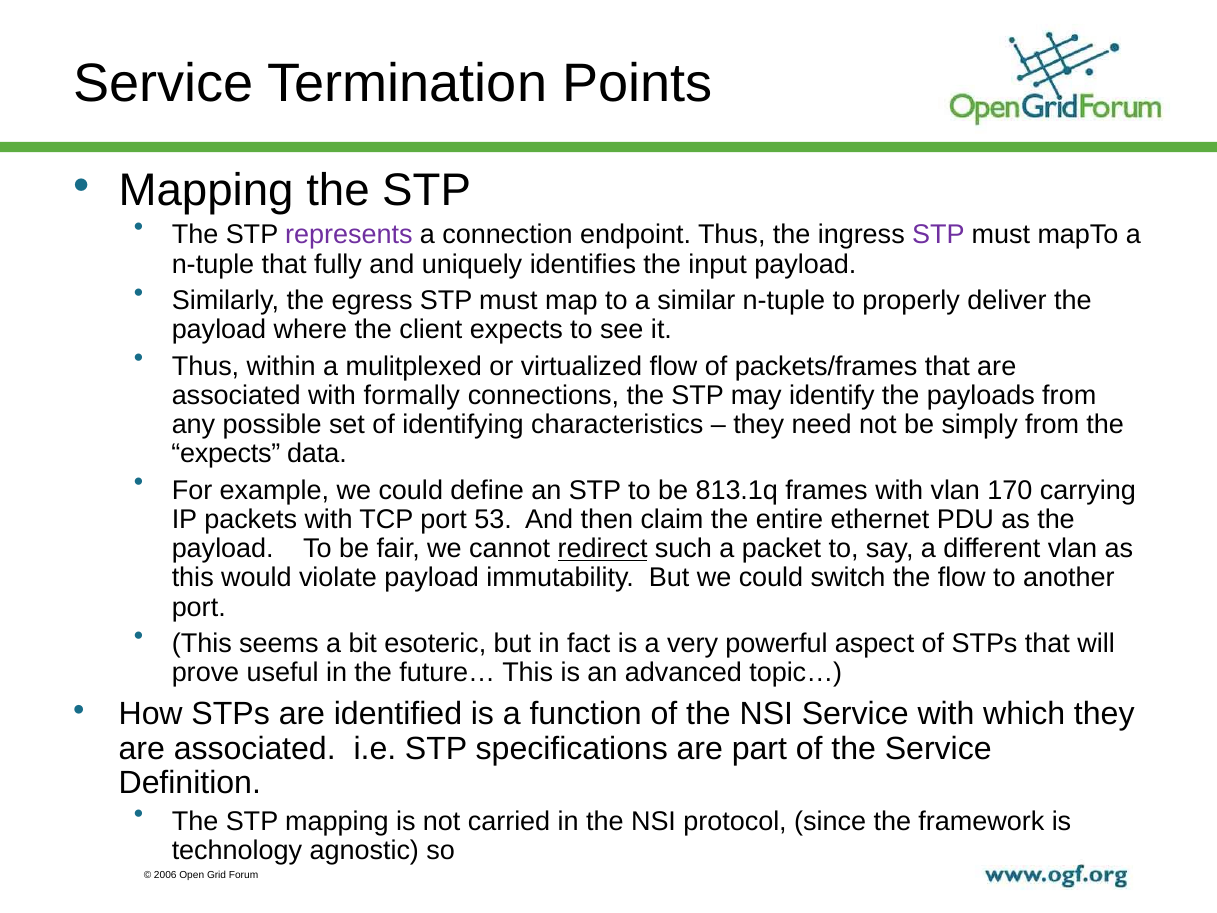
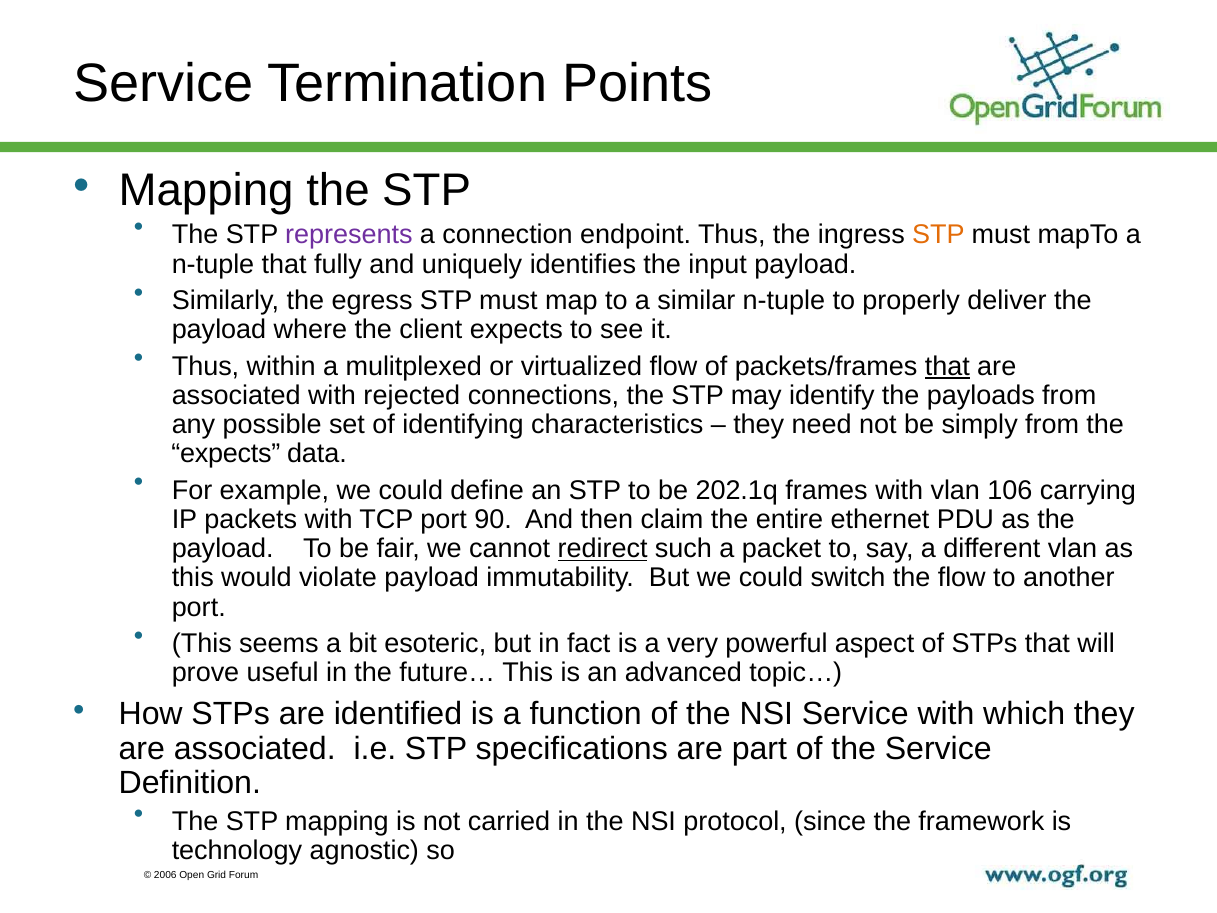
STP at (938, 235) colour: purple -> orange
that at (947, 366) underline: none -> present
formally: formally -> rejected
813.1q: 813.1q -> 202.1q
170: 170 -> 106
53: 53 -> 90
